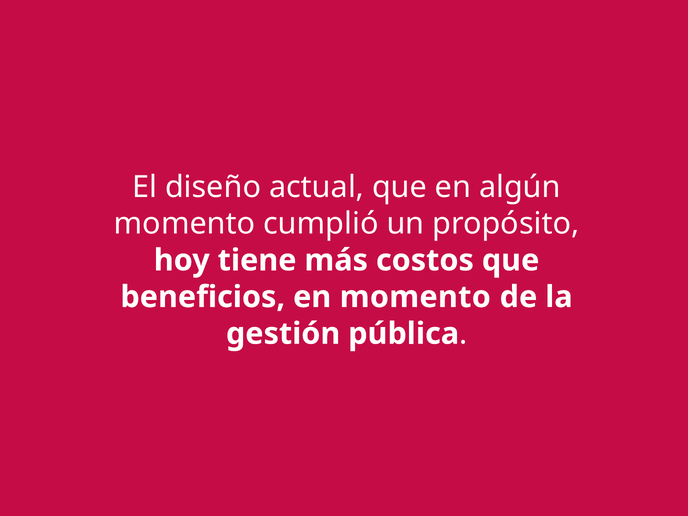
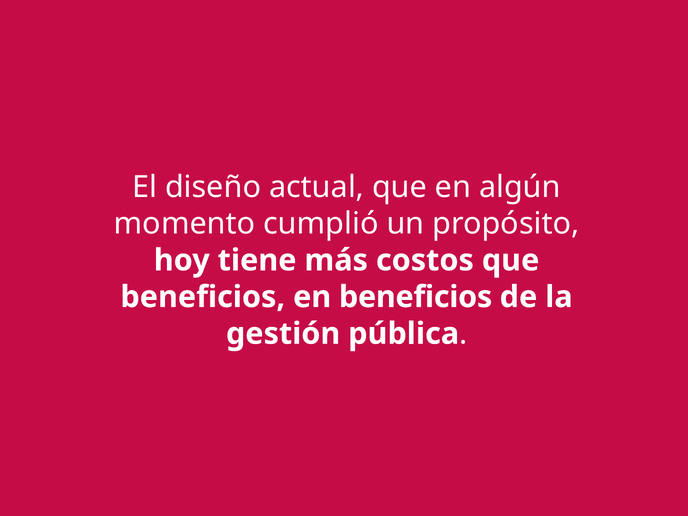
en momento: momento -> beneficios
